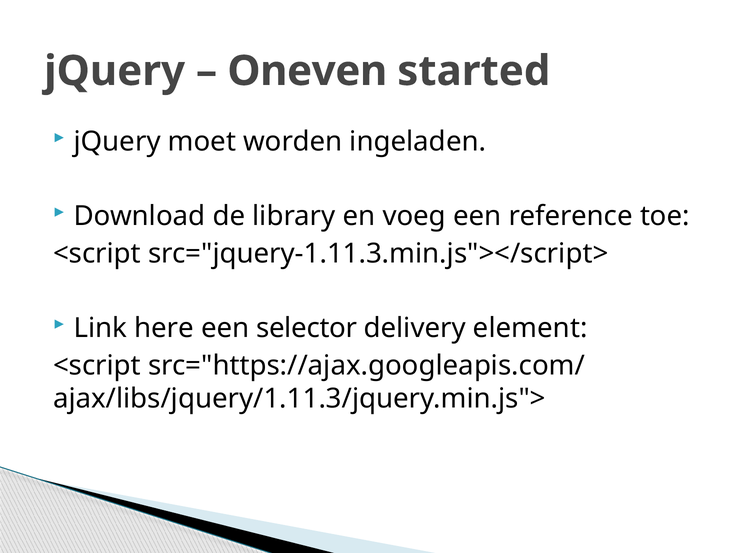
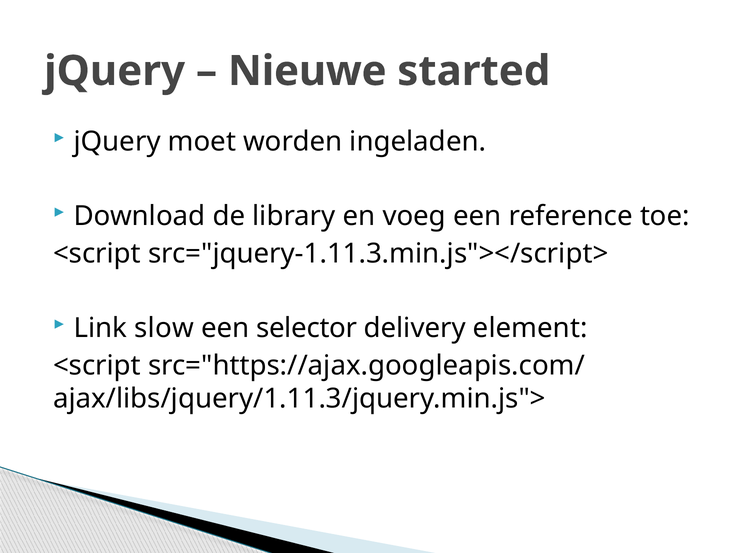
Oneven: Oneven -> Nieuwe
here: here -> slow
